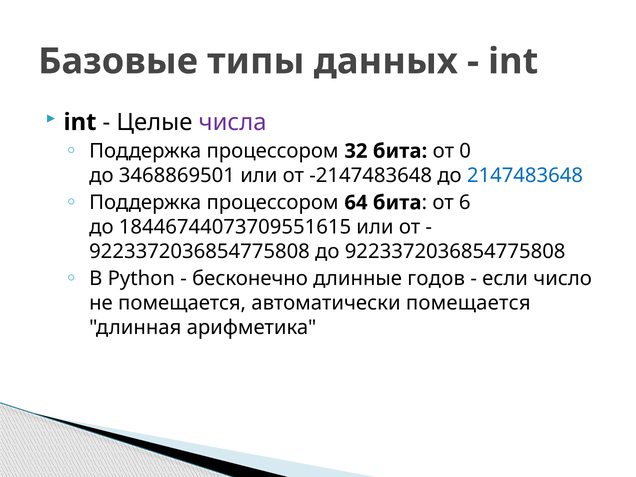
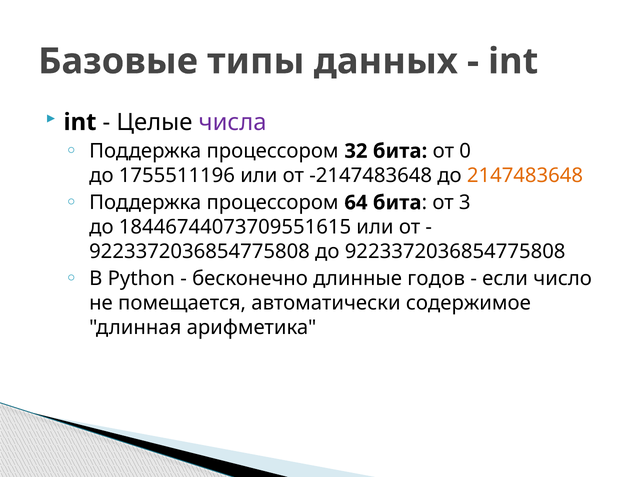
3468869501: 3468869501 -> 1755511196
2147483648 colour: blue -> orange
6: 6 -> 3
автоматически помещается: помещается -> содержимое
